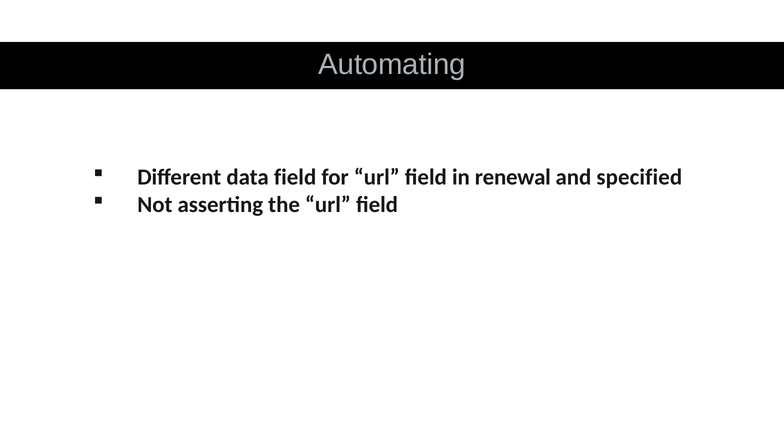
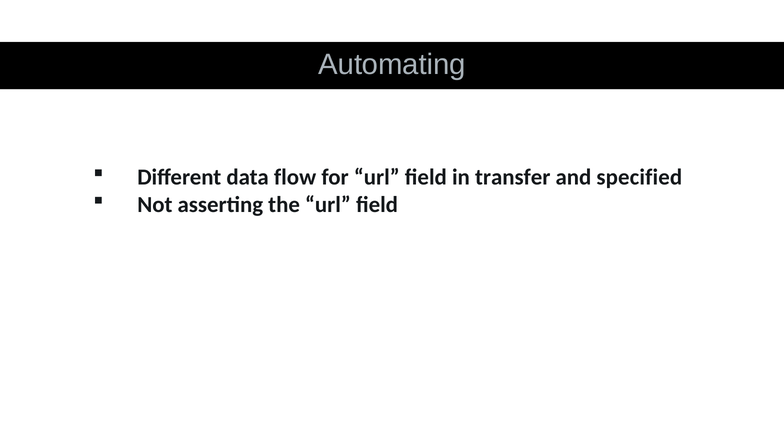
data field: field -> flow
renewal: renewal -> transfer
